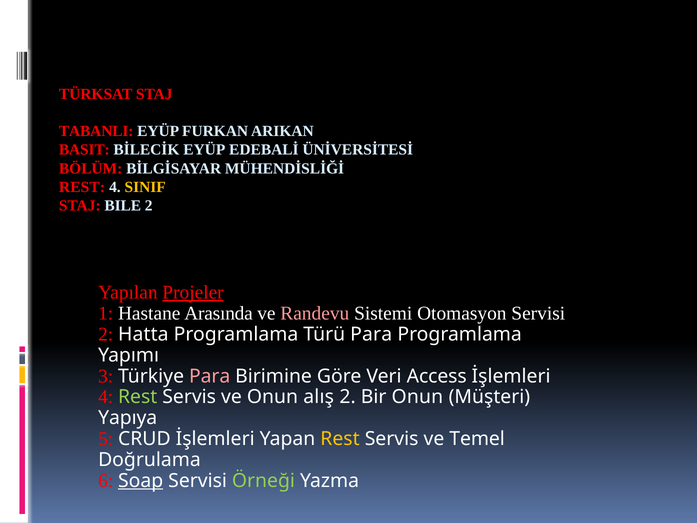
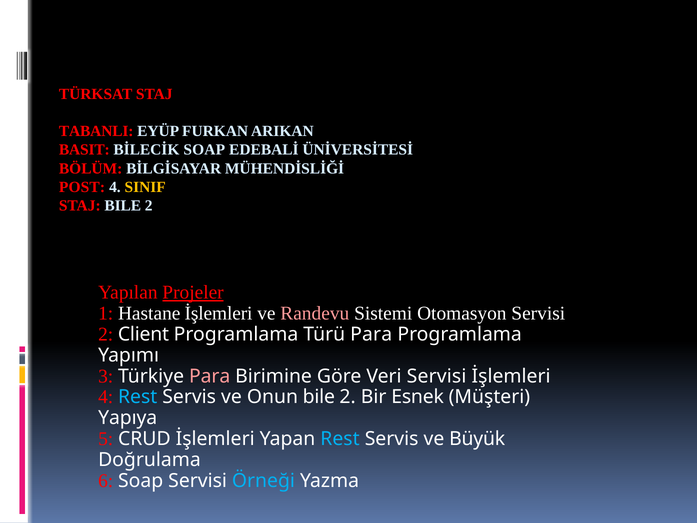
EYÜP at (204, 150): EYÜP -> SOAP
REST at (82, 187): REST -> POST
Hastane Arasında: Arasında -> İşlemleri
Hatta: Hatta -> Client
Veri Access: Access -> Servisi
Rest at (138, 397) colour: light green -> light blue
Onun alış: alış -> bile
Bir Onun: Onun -> Esnek
Rest at (340, 439) colour: yellow -> light blue
Temel: Temel -> Büyük
Soap at (141, 481) underline: present -> none
Örneği colour: light green -> light blue
